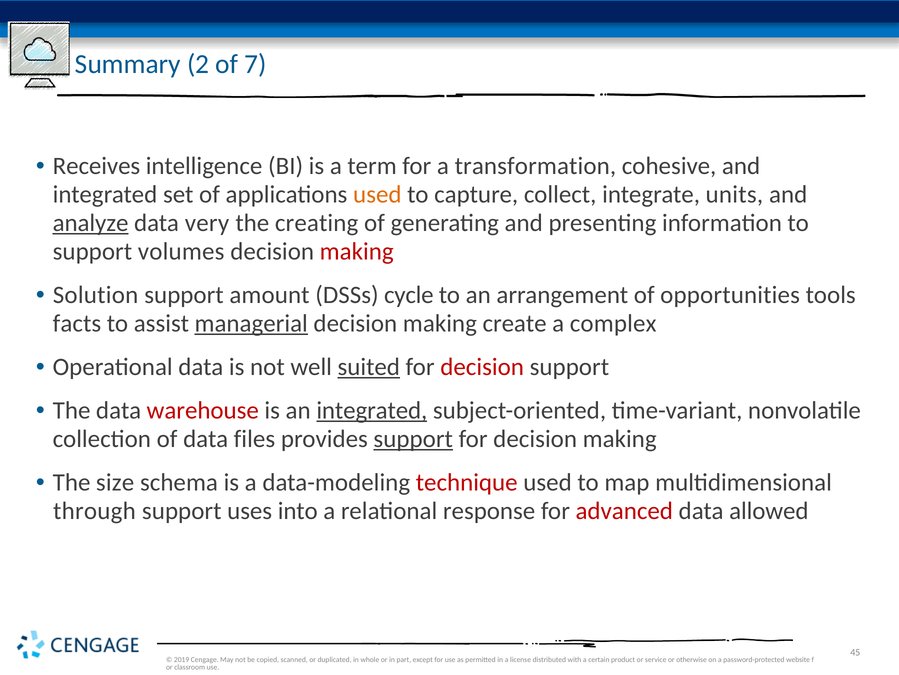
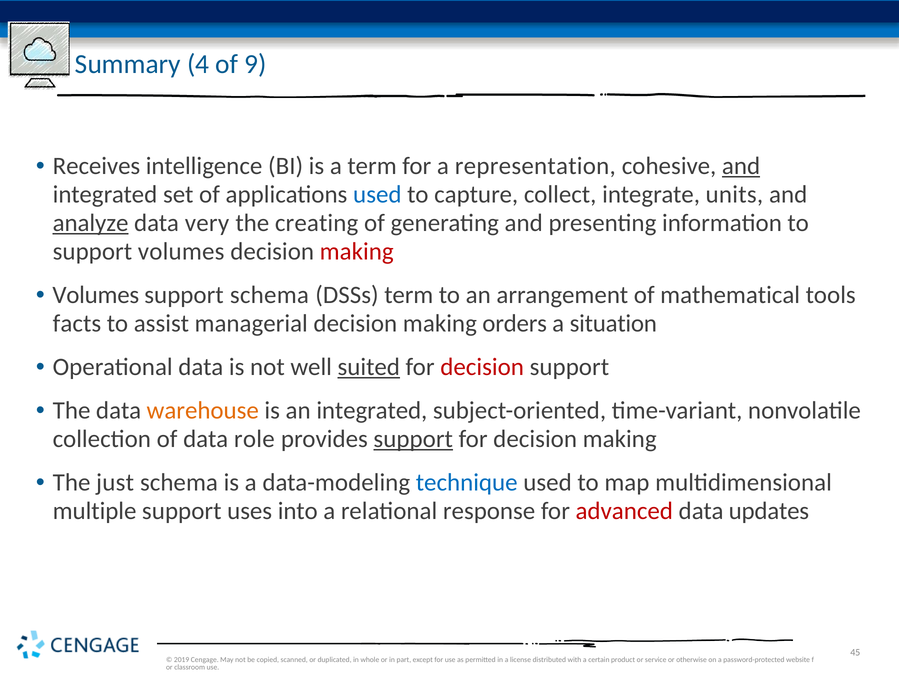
2: 2 -> 4
7: 7 -> 9
transformation: transformation -> representation
and at (741, 166) underline: none -> present
used at (377, 194) colour: orange -> blue
Solution at (96, 295): Solution -> Volumes
support amount: amount -> schema
DSSs cycle: cycle -> term
opportunities: opportunities -> mathematical
managerial underline: present -> none
create: create -> orders
complex: complex -> situation
warehouse colour: red -> orange
integrated at (372, 410) underline: present -> none
files: files -> role
size: size -> just
technique colour: red -> blue
through: through -> multiple
allowed: allowed -> updates
